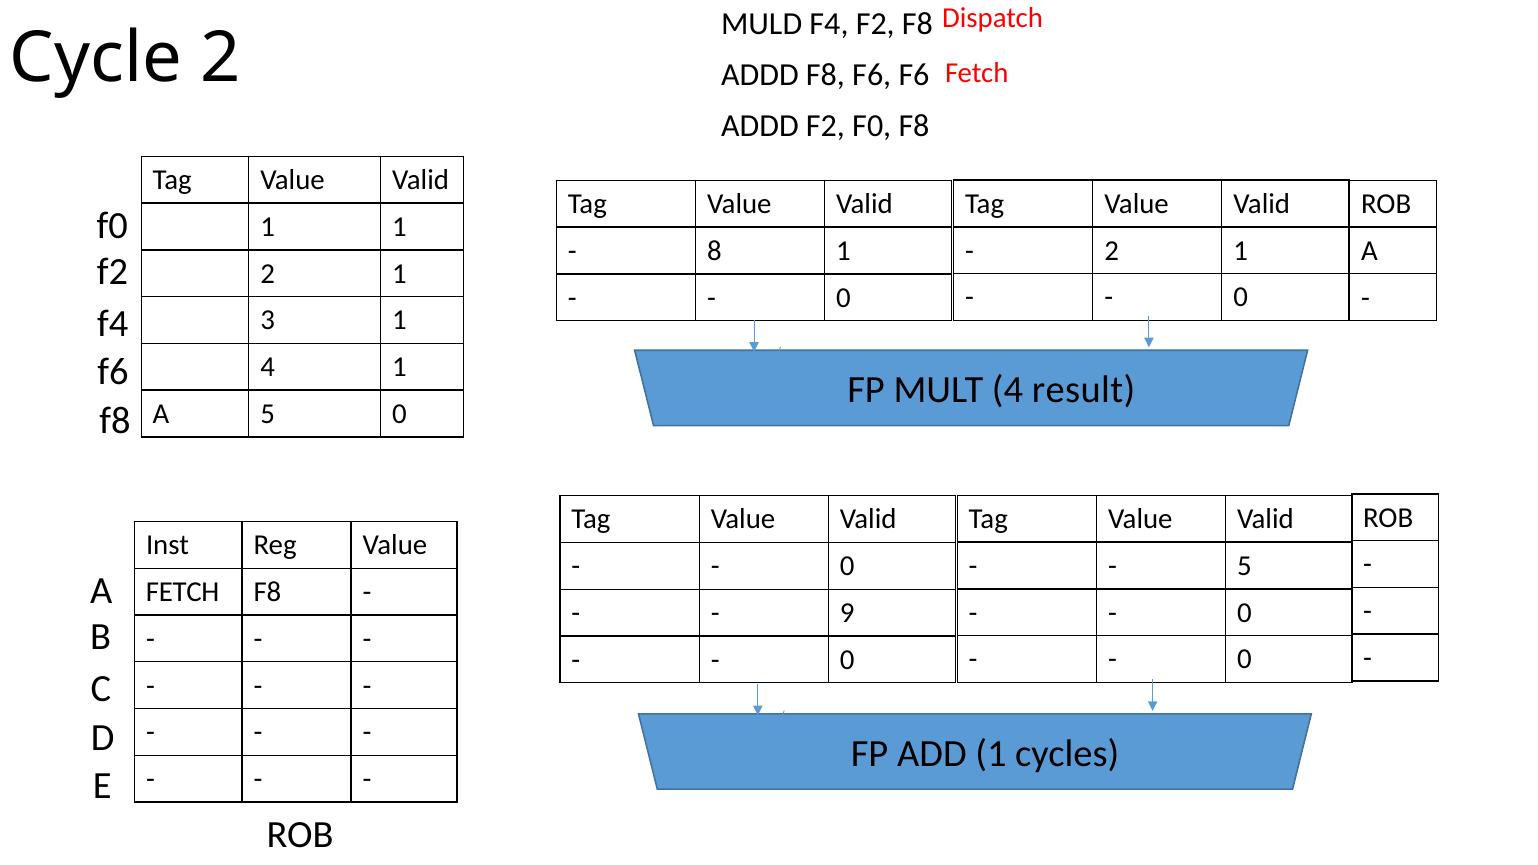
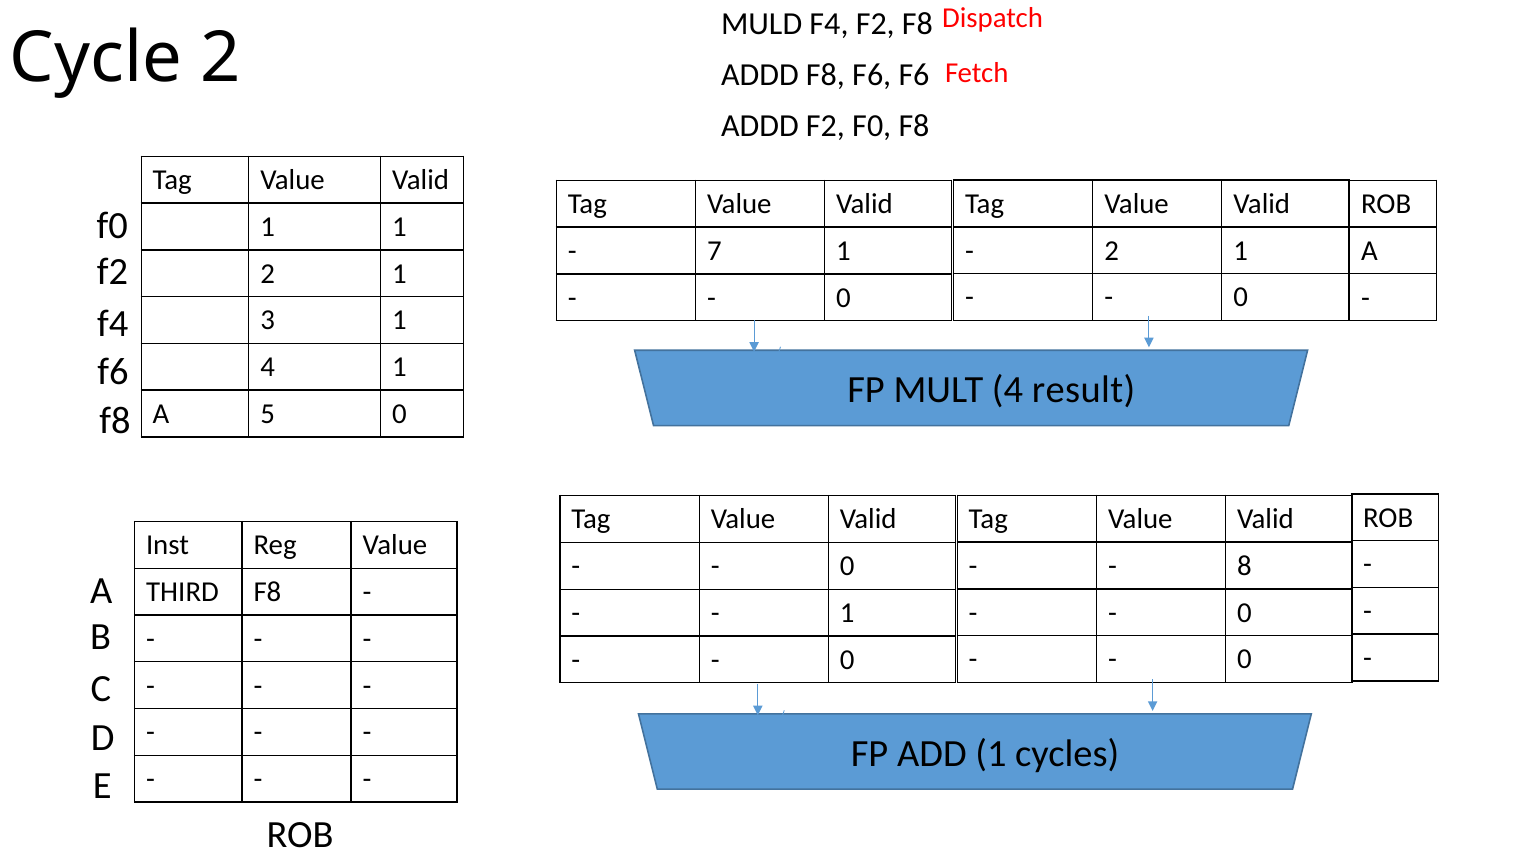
8: 8 -> 7
5 at (1244, 566): 5 -> 8
FETCH at (183, 592): FETCH -> THIRD
9 at (847, 613): 9 -> 1
